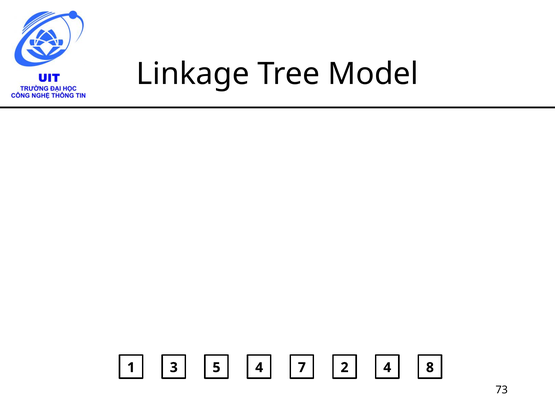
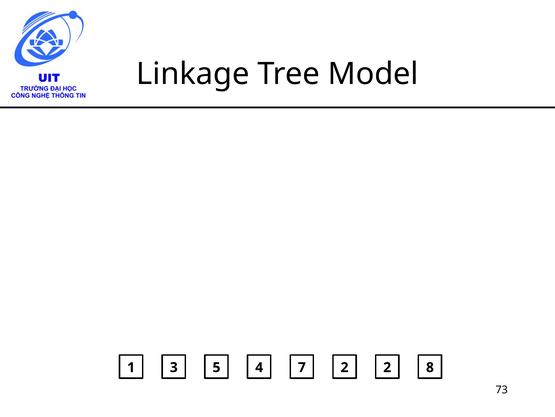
2 4: 4 -> 2
